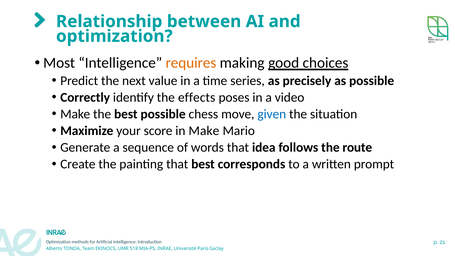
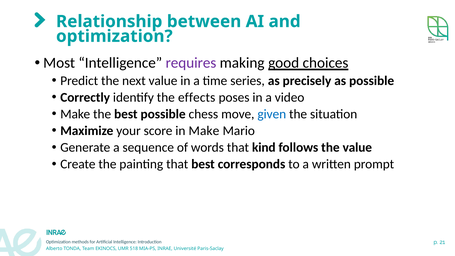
requires colour: orange -> purple
idea: idea -> kind
the route: route -> value
